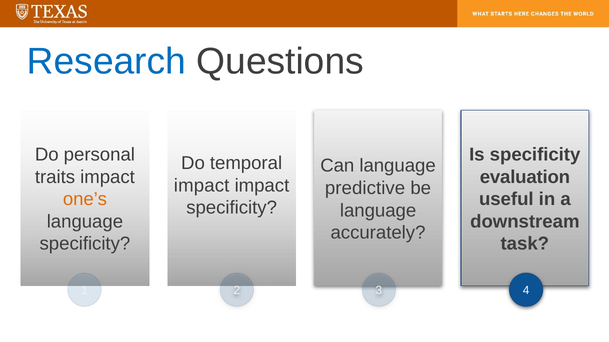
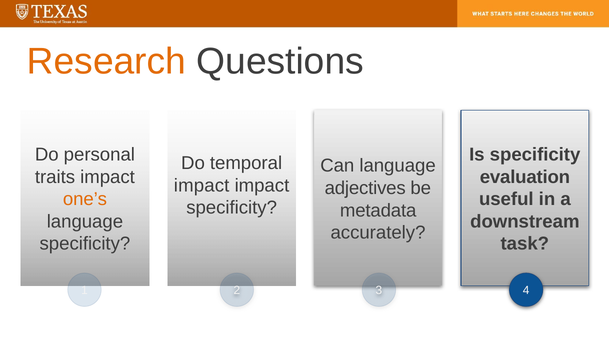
Research colour: blue -> orange
predictive: predictive -> adjectives
language at (378, 211): language -> metadata
